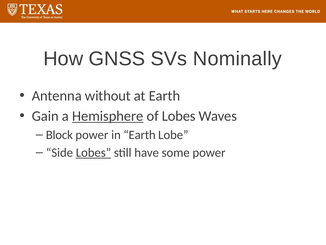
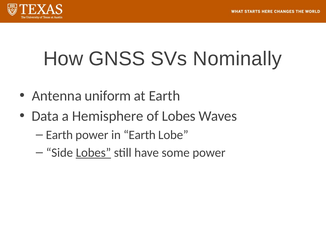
without: without -> uniform
Gain: Gain -> Data
Hemisphere underline: present -> none
Block at (59, 135): Block -> Earth
